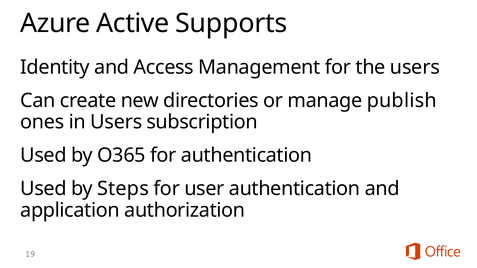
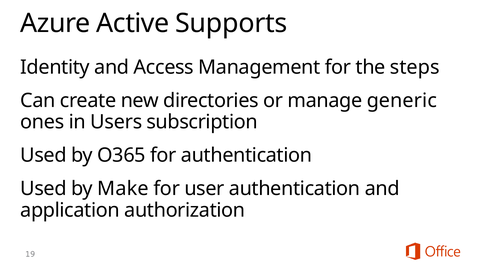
the users: users -> steps
publish: publish -> generic
Steps: Steps -> Make
